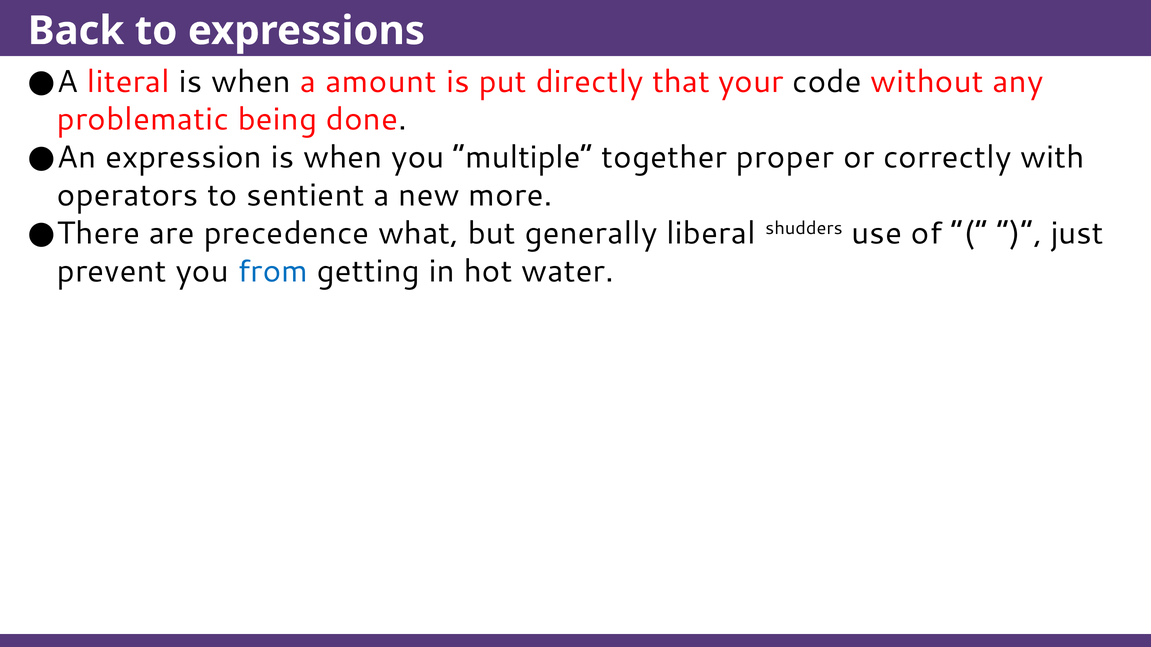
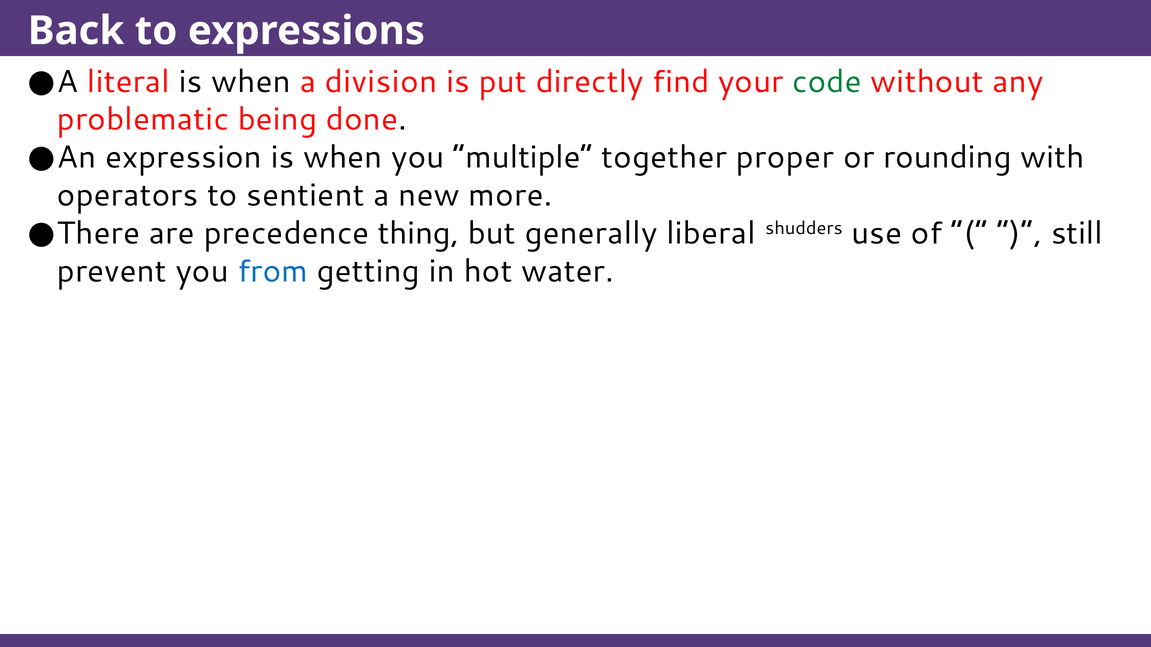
amount: amount -> division
that: that -> find
code colour: black -> green
correctly: correctly -> rounding
what: what -> thing
just: just -> still
